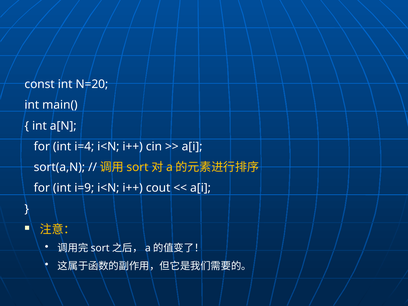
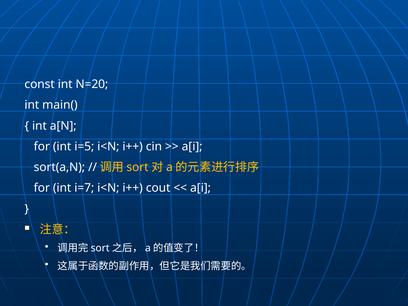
i=4: i=4 -> i=5
i=9: i=9 -> i=7
